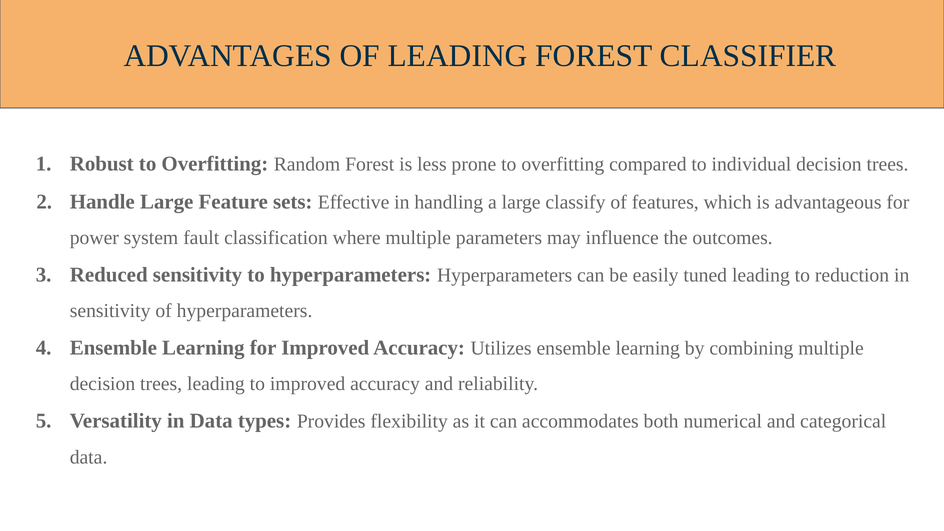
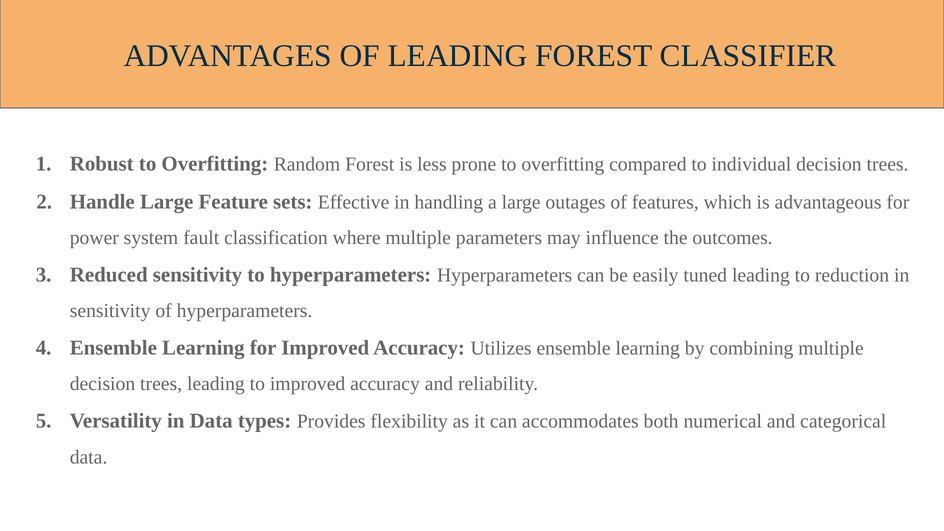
classify: classify -> outages
